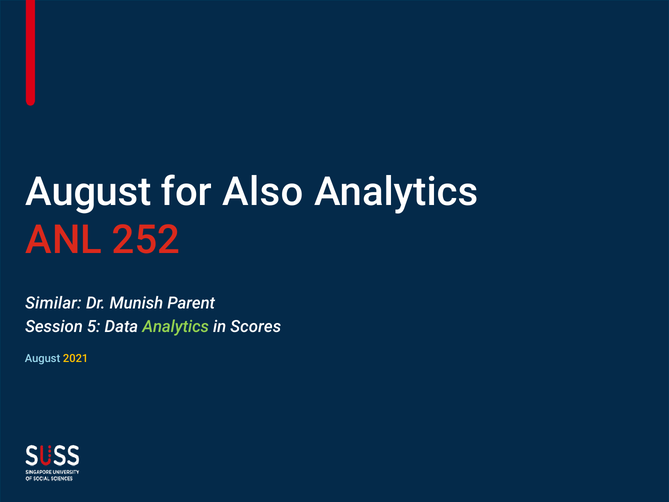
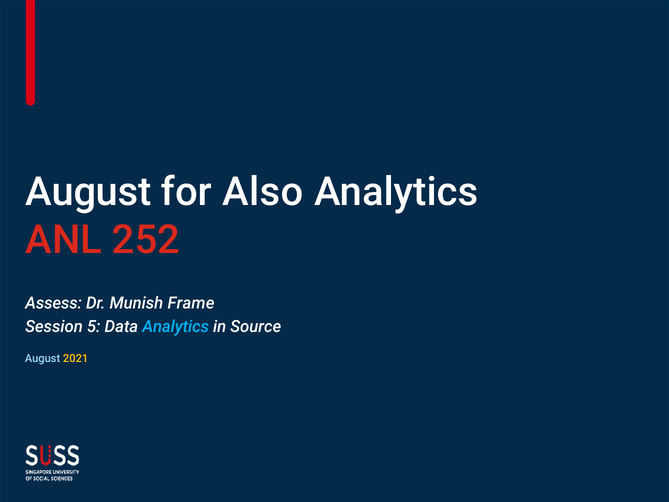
Similar: Similar -> Assess
Parent: Parent -> Frame
Analytics at (176, 326) colour: light green -> light blue
Scores: Scores -> Source
